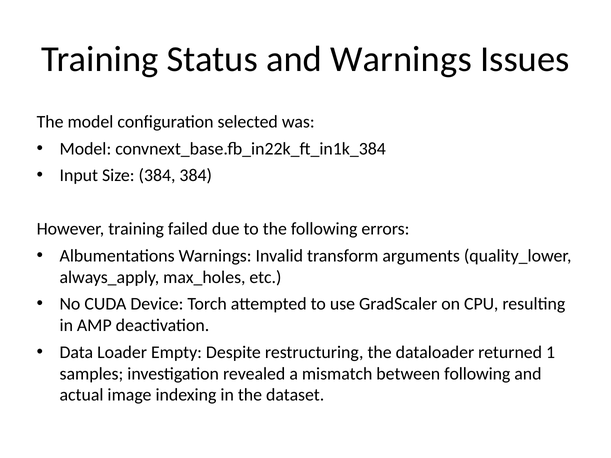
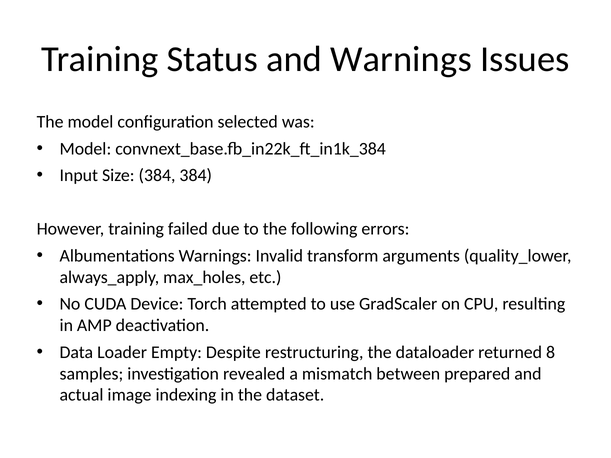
1: 1 -> 8
between following: following -> prepared
